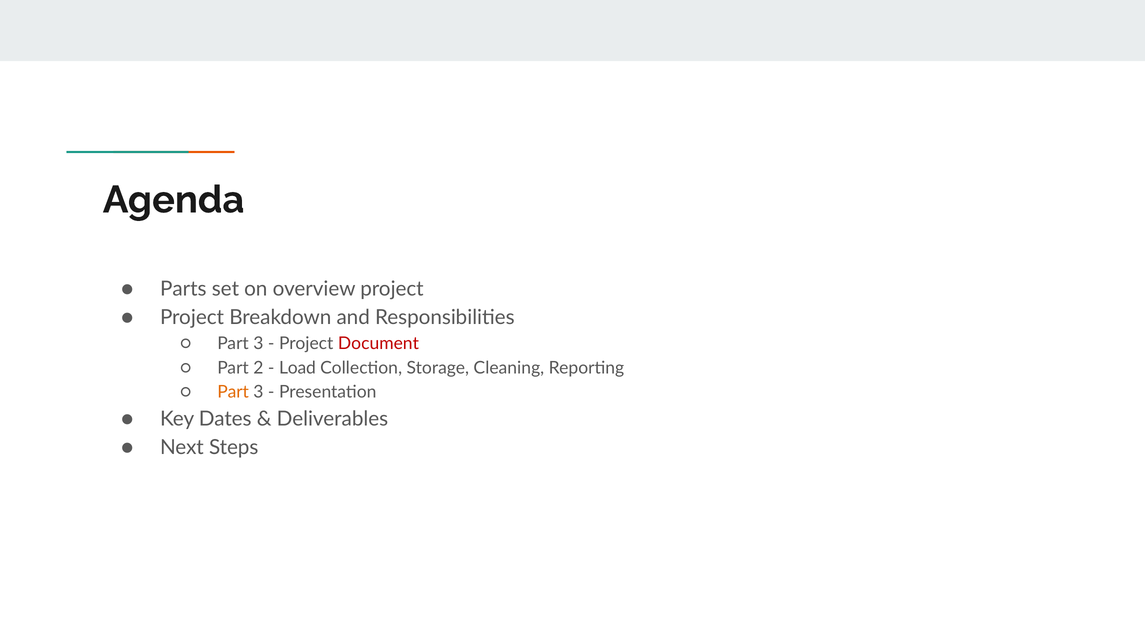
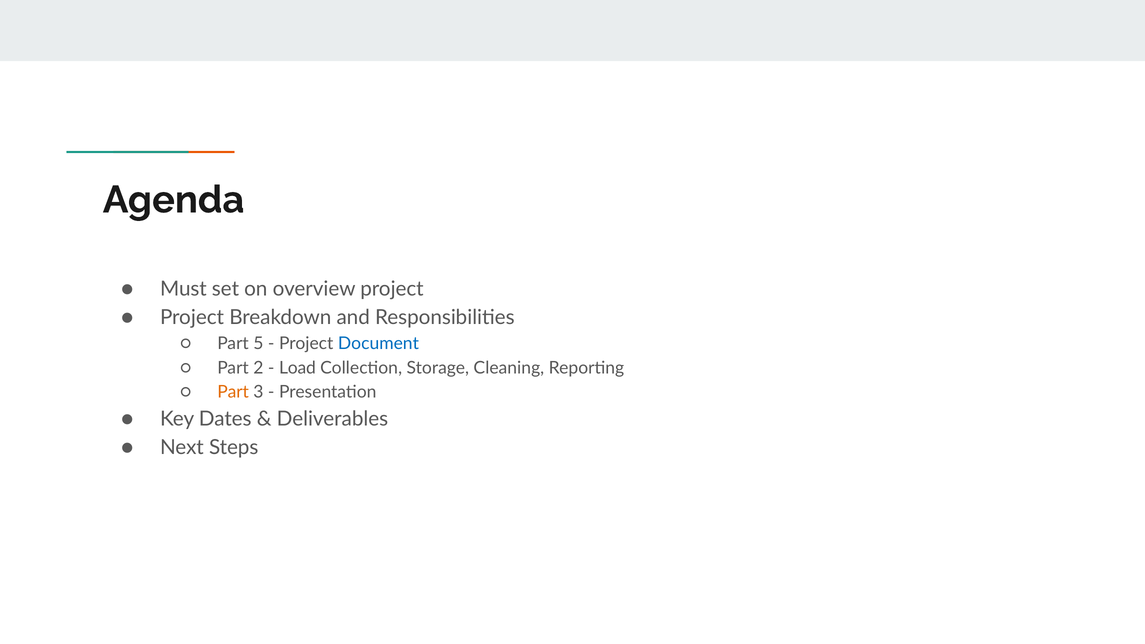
Parts: Parts -> Must
3 at (258, 343): 3 -> 5
Document colour: red -> blue
